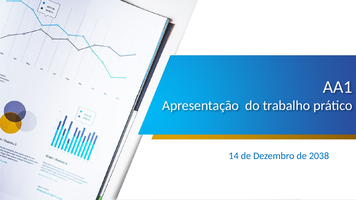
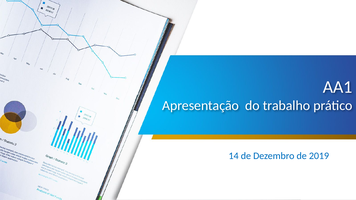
2038: 2038 -> 2019
